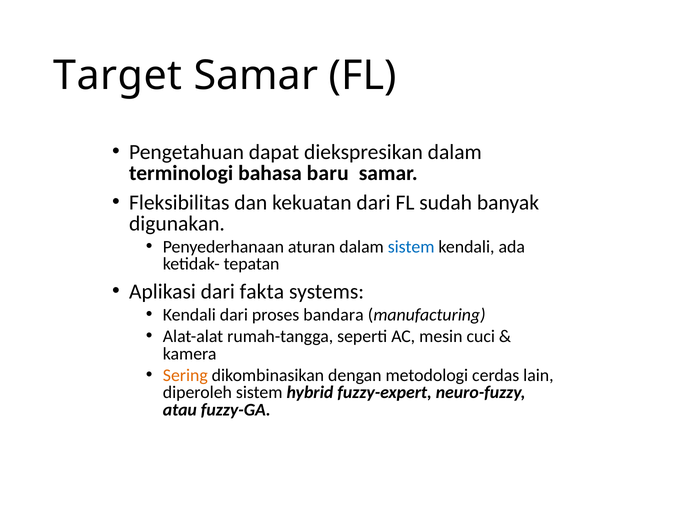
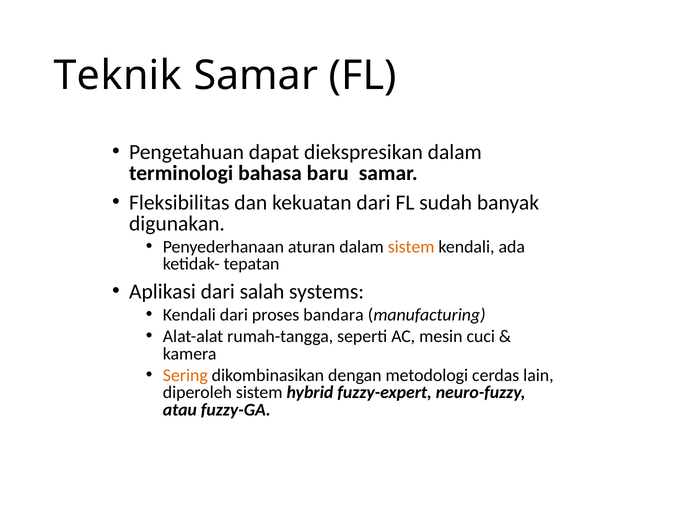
Target: Target -> Teknik
sistem at (411, 247) colour: blue -> orange
fakta: fakta -> salah
